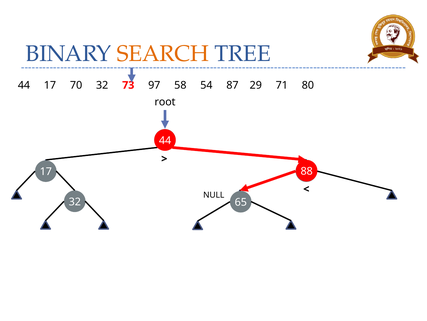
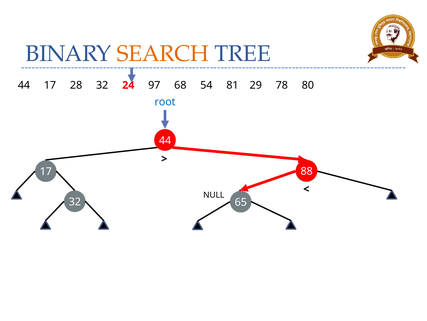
70: 70 -> 28
73: 73 -> 24
58: 58 -> 68
87: 87 -> 81
71: 71 -> 78
root colour: black -> blue
